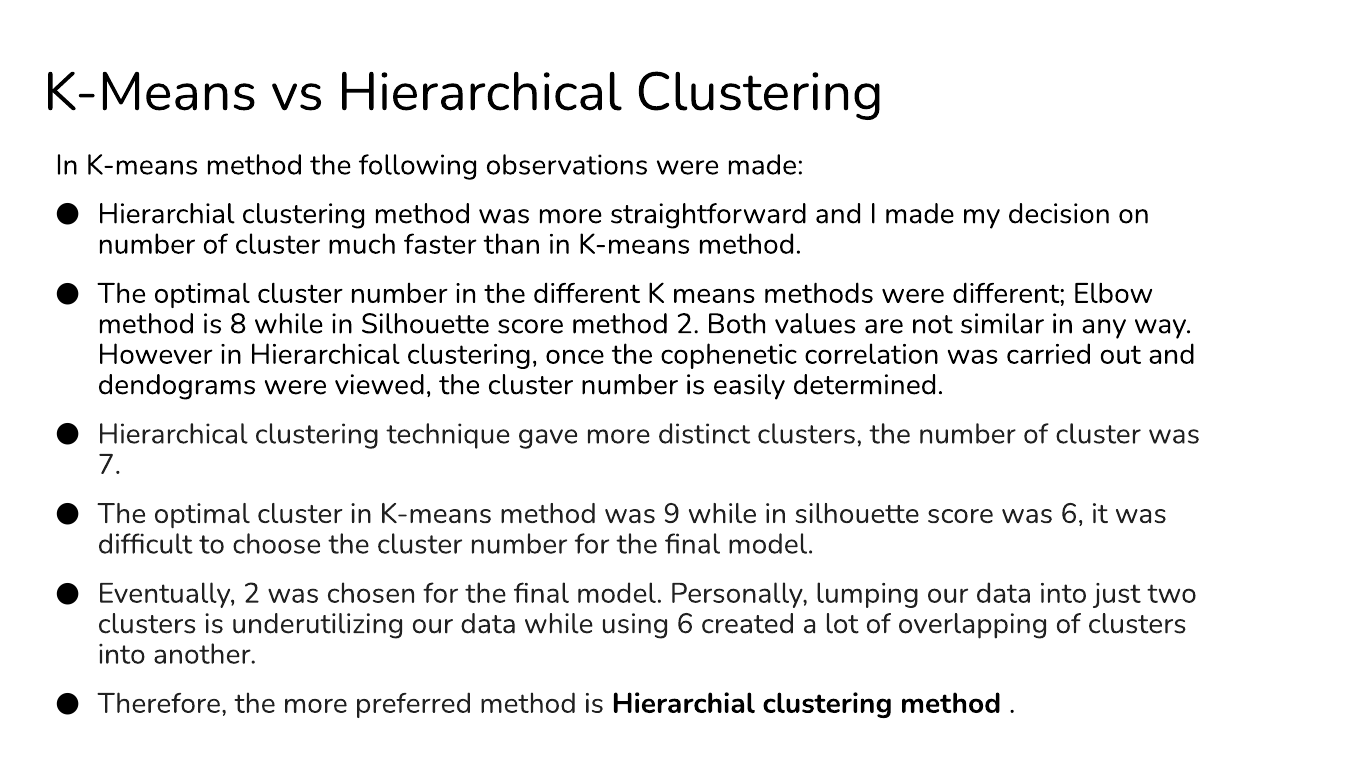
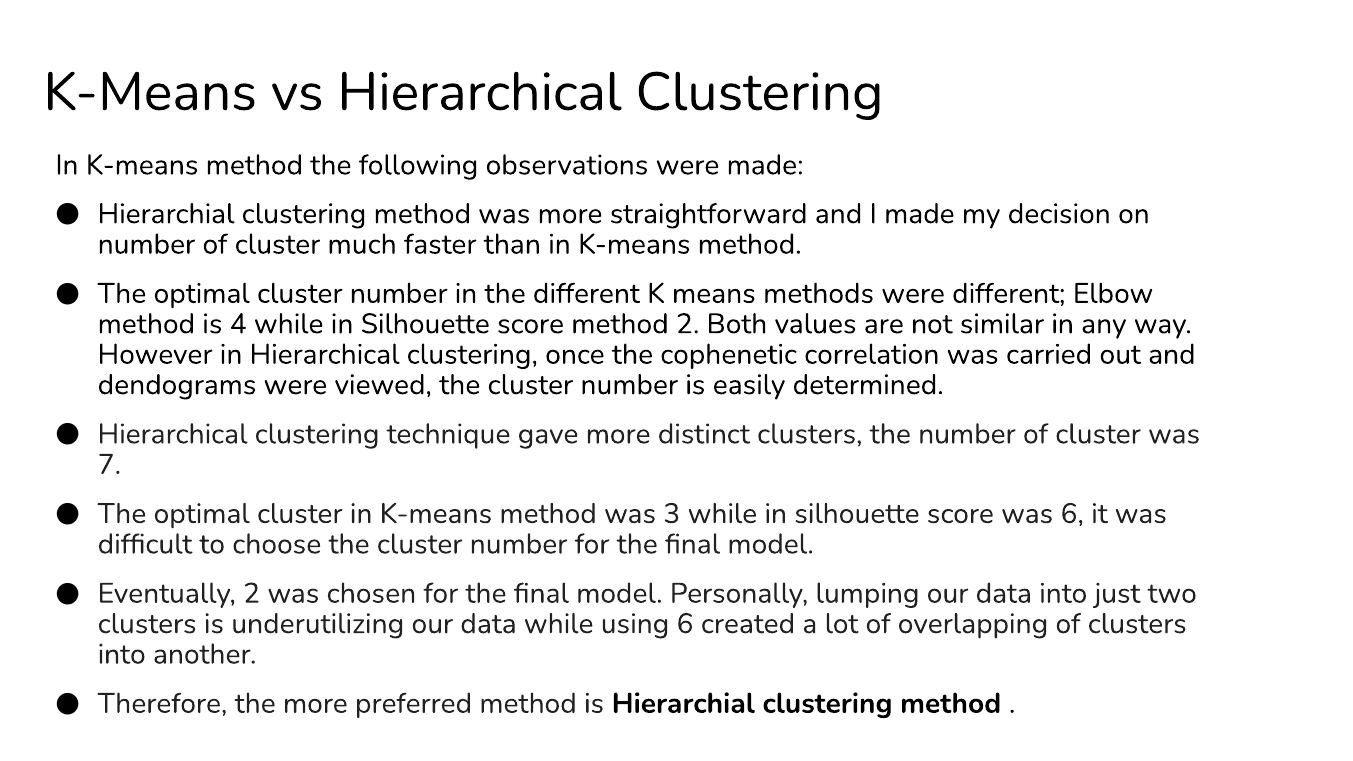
8: 8 -> 4
9: 9 -> 3
